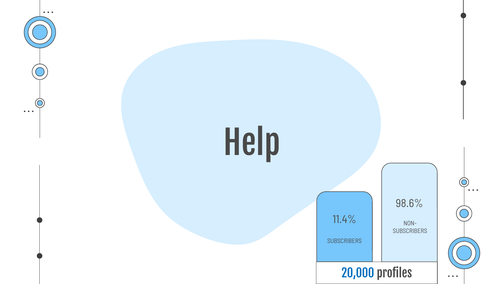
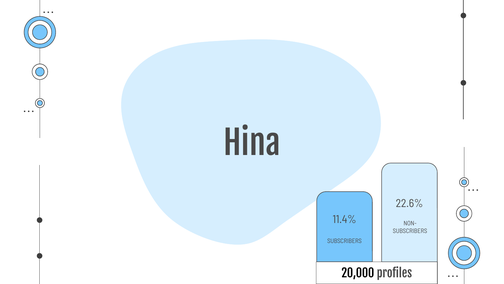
Help: Help -> Hina
98.6%: 98.6% -> 22.6%
20,000 colour: blue -> black
